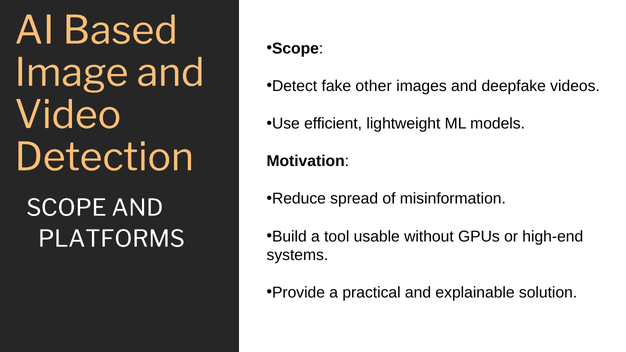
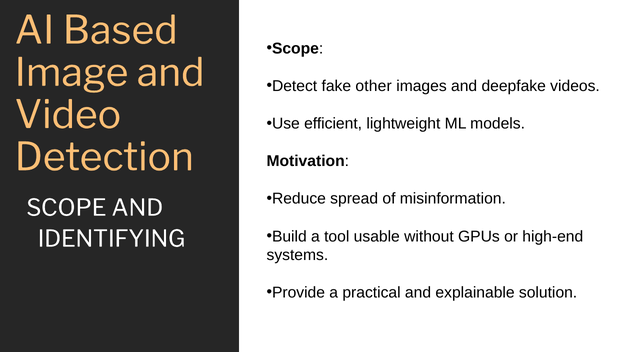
PLATFORMS: PLATFORMS -> IDENTIFYING
